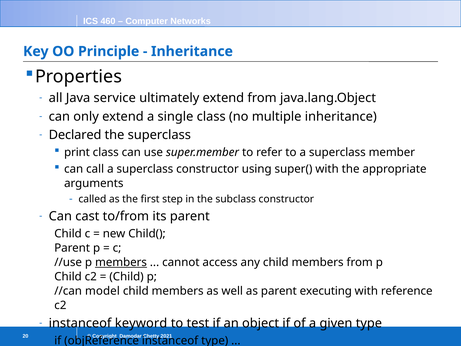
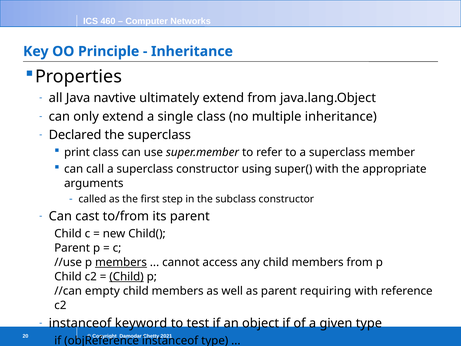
service: service -> navtive
Child at (127, 277) underline: none -> present
model: model -> empty
executing: executing -> requiring
